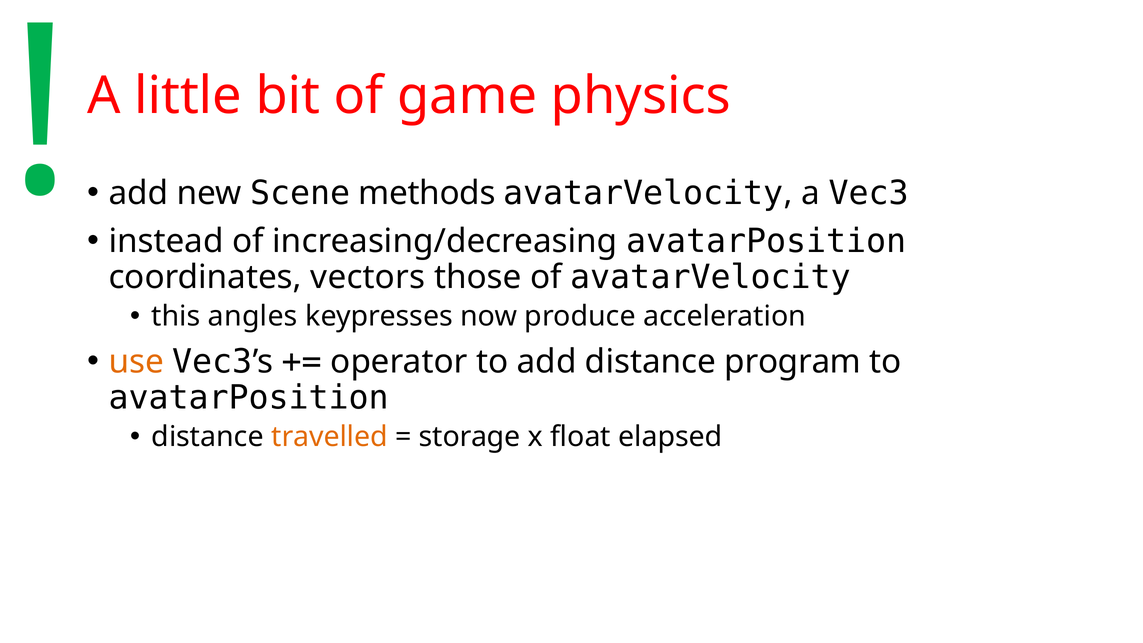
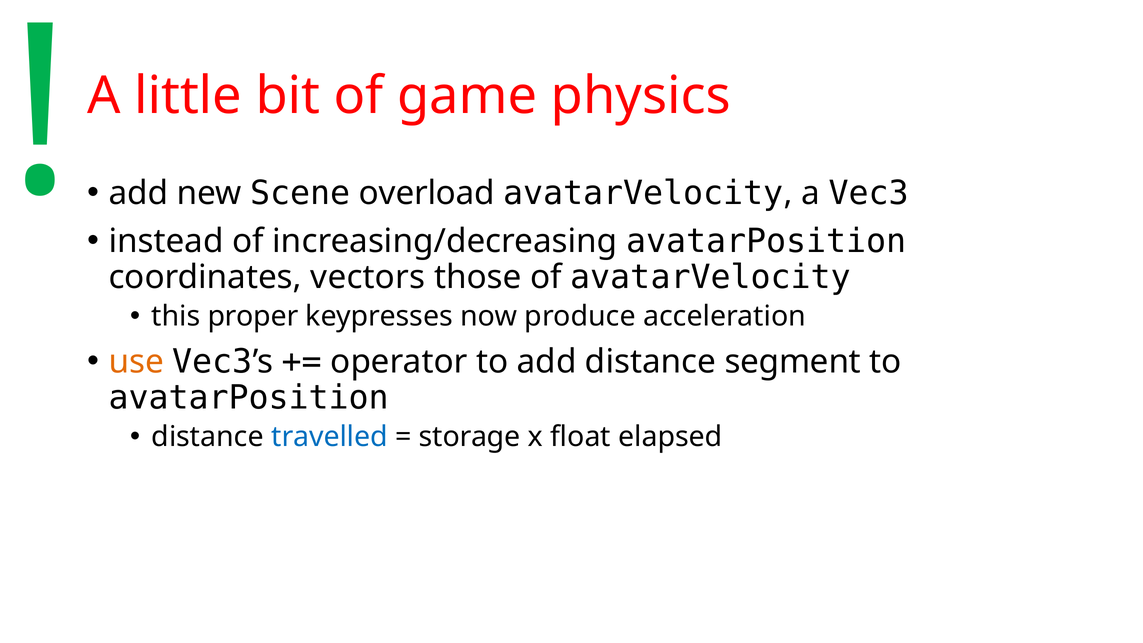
methods: methods -> overload
angles: angles -> proper
program: program -> segment
travelled colour: orange -> blue
